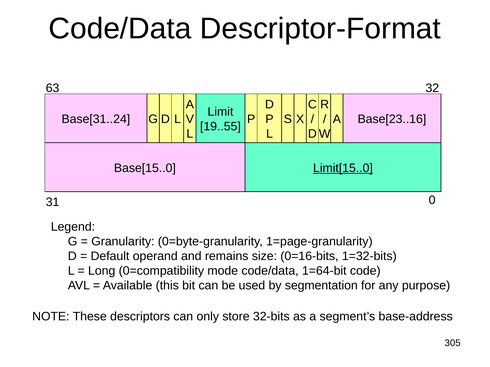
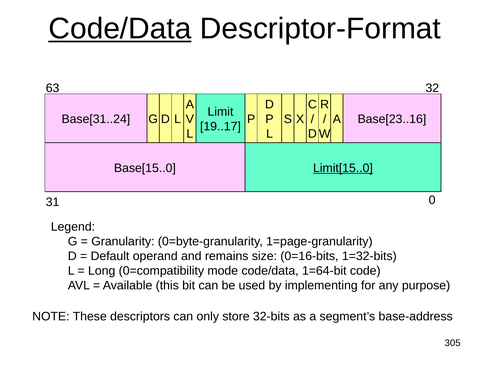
Code/Data at (120, 29) underline: none -> present
19..55: 19..55 -> 19..17
segmentation: segmentation -> implementing
